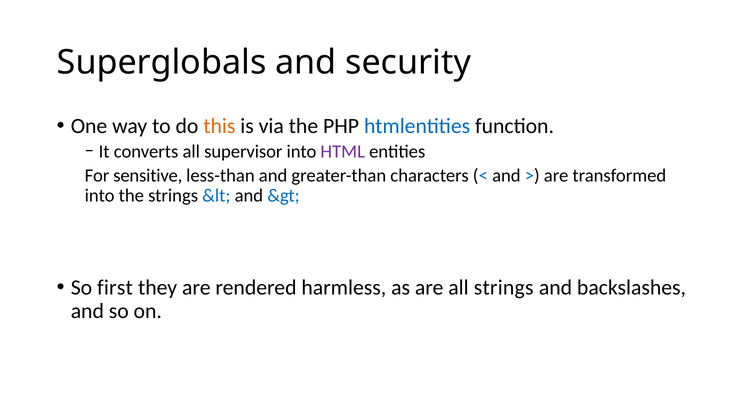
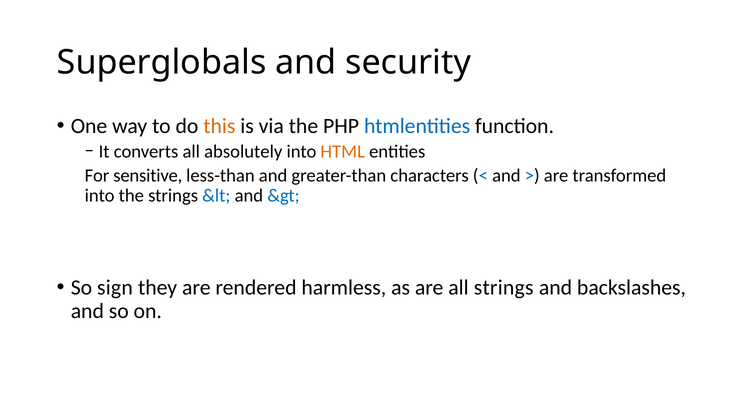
supervisor: supervisor -> absolutely
HTML colour: purple -> orange
first: first -> sign
